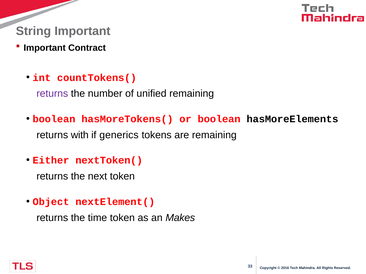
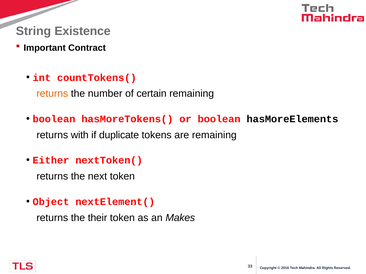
String Important: Important -> Existence
returns at (52, 94) colour: purple -> orange
unified: unified -> certain
generics: generics -> duplicate
time: time -> their
